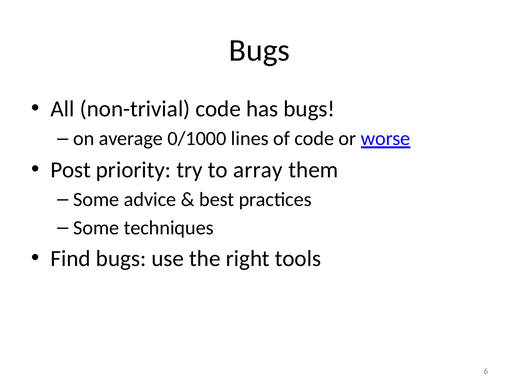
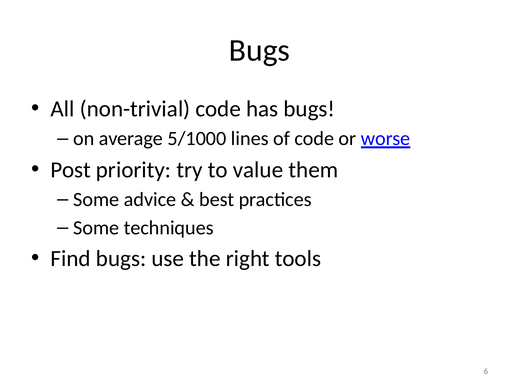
0/1000: 0/1000 -> 5/1000
array: array -> value
